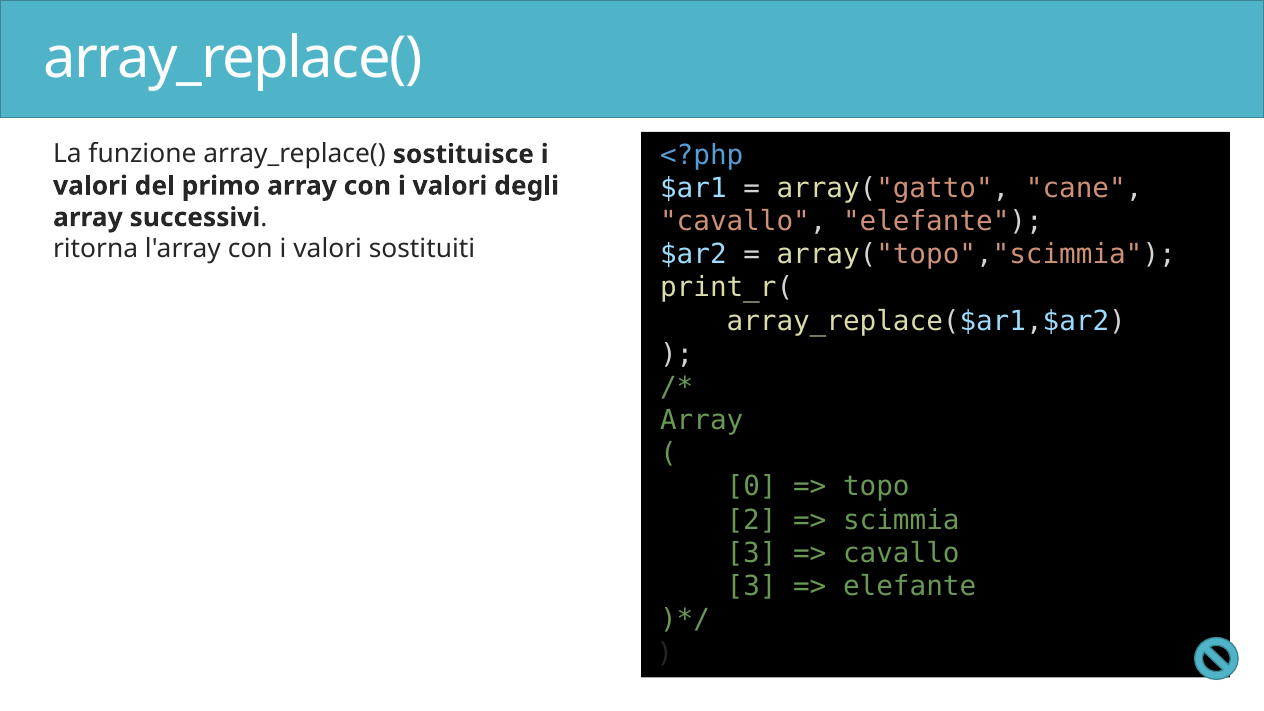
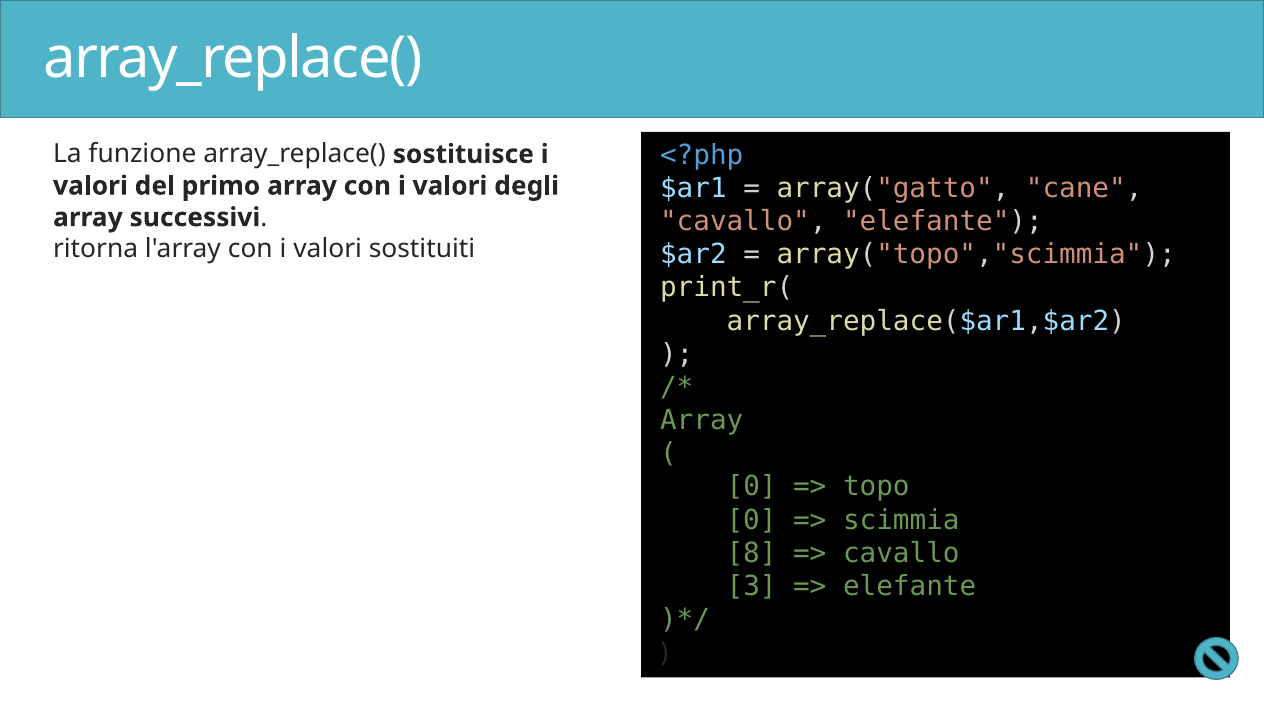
2 at (752, 520): 2 -> 0
3 at (752, 553): 3 -> 8
